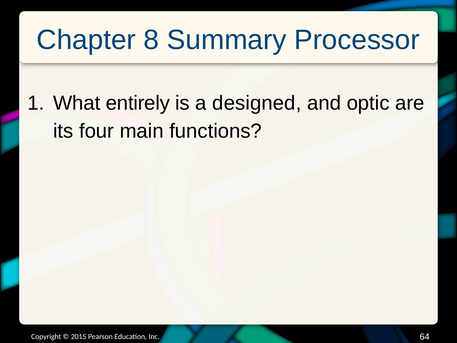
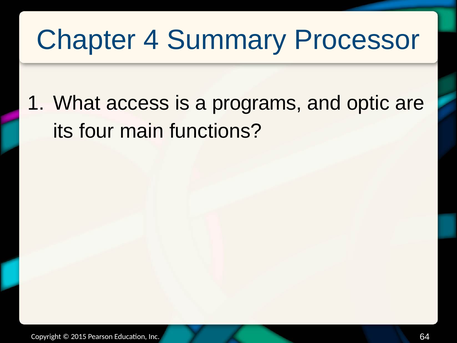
8: 8 -> 4
entirely: entirely -> access
designed: designed -> programs
